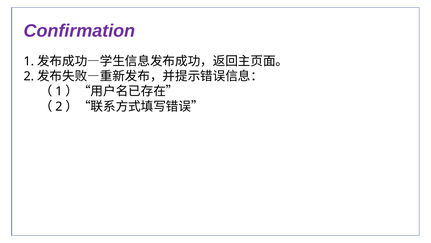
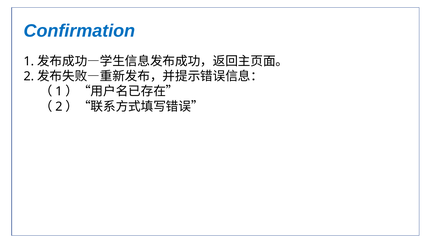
Confirmation colour: purple -> blue
